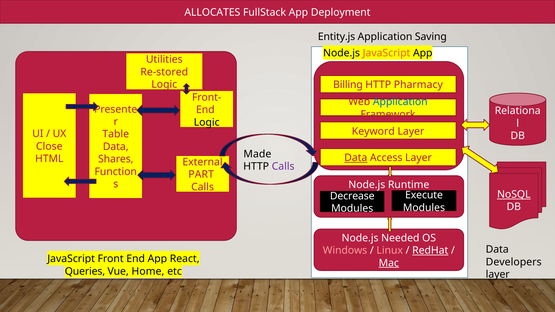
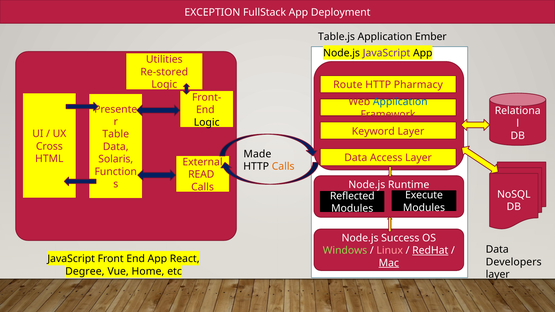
ALLOCATES: ALLOCATES -> EXCEPTION
Entity.js: Entity.js -> Table.js
Saving: Saving -> Ember
JavaScript at (386, 53) colour: orange -> purple
Billing: Billing -> Route
Close: Close -> Cross
Data at (356, 158) underline: present -> none
Shares: Shares -> Solaris
Calls at (283, 167) colour: purple -> orange
PART: PART -> READ
NoSQL underline: present -> none
Decrease: Decrease -> Reflected
Needed: Needed -> Success
Windows colour: pink -> light green
Queries: Queries -> Degree
